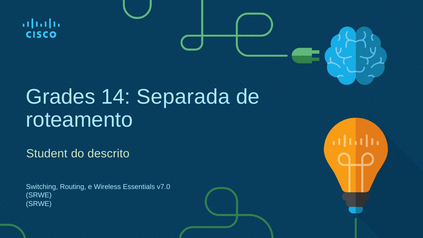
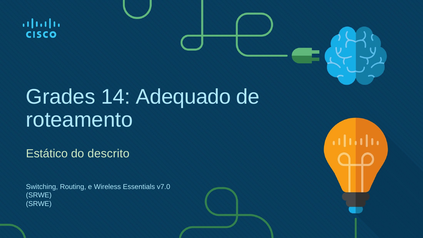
Separada: Separada -> Adequado
Student: Student -> Estático
